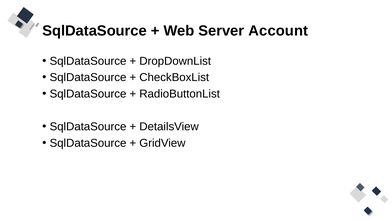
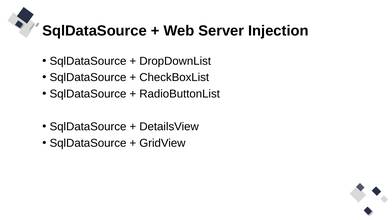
Account: Account -> Injection
